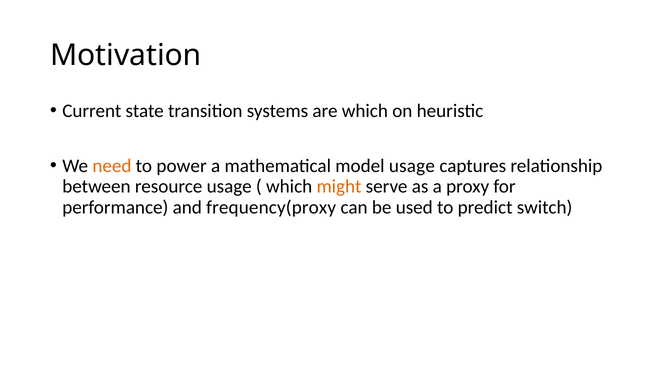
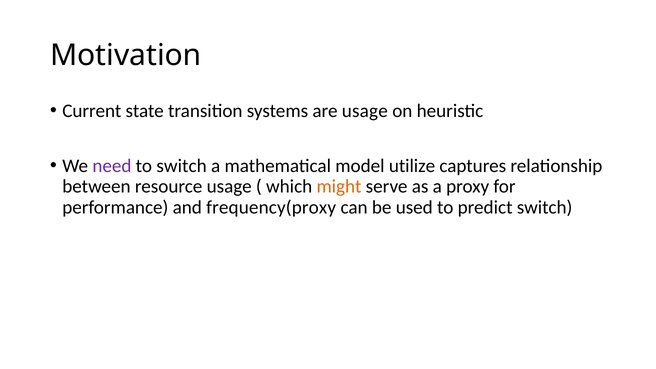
are which: which -> usage
need colour: orange -> purple
to power: power -> switch
model usage: usage -> utilize
